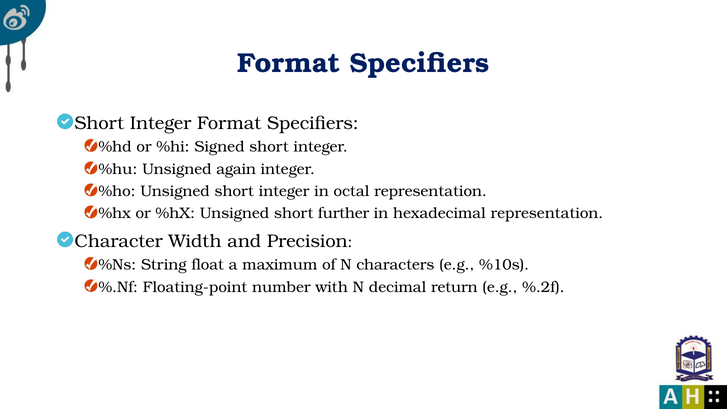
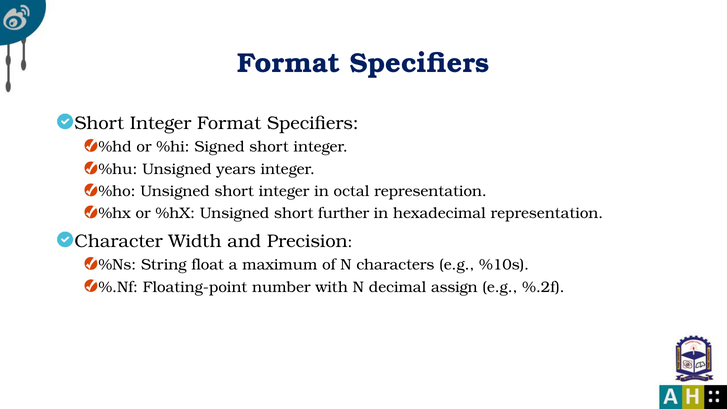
again: again -> years
return: return -> assign
